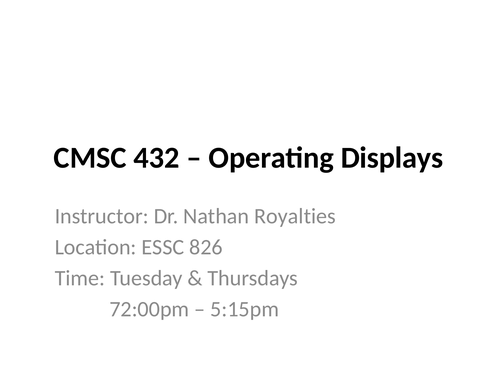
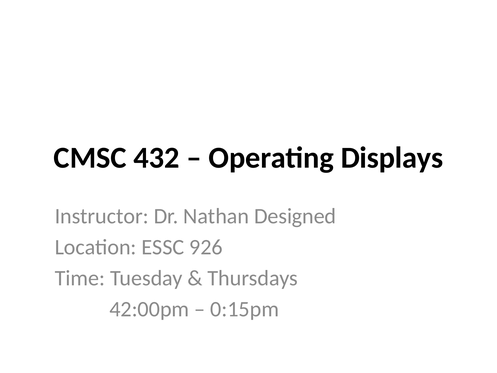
Royalties: Royalties -> Designed
826: 826 -> 926
72:00pm: 72:00pm -> 42:00pm
5:15pm: 5:15pm -> 0:15pm
